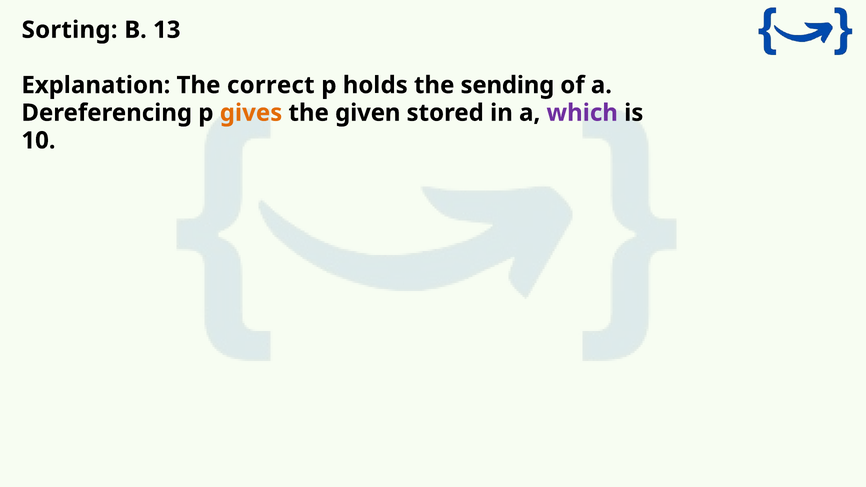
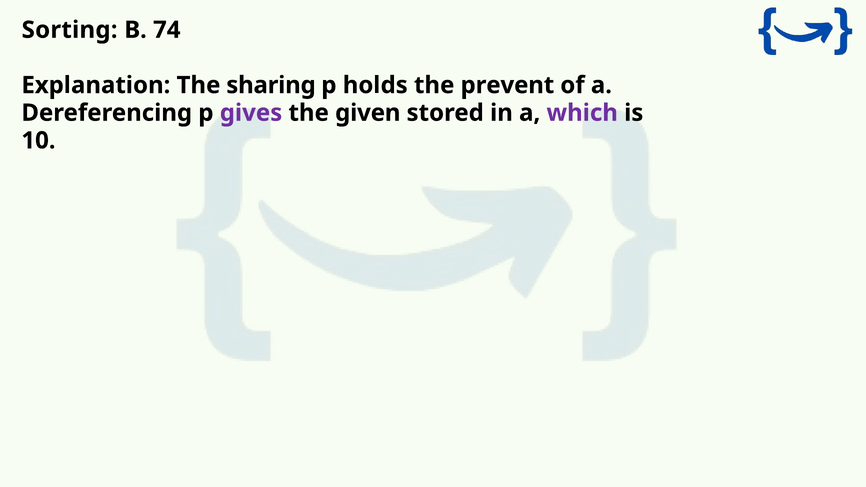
13: 13 -> 74
correct: correct -> sharing
sending: sending -> prevent
gives colour: orange -> purple
